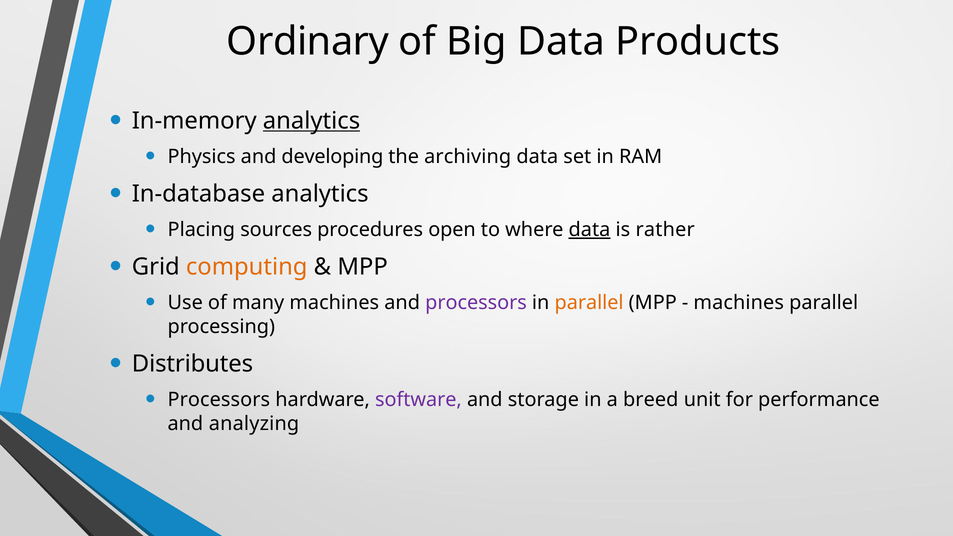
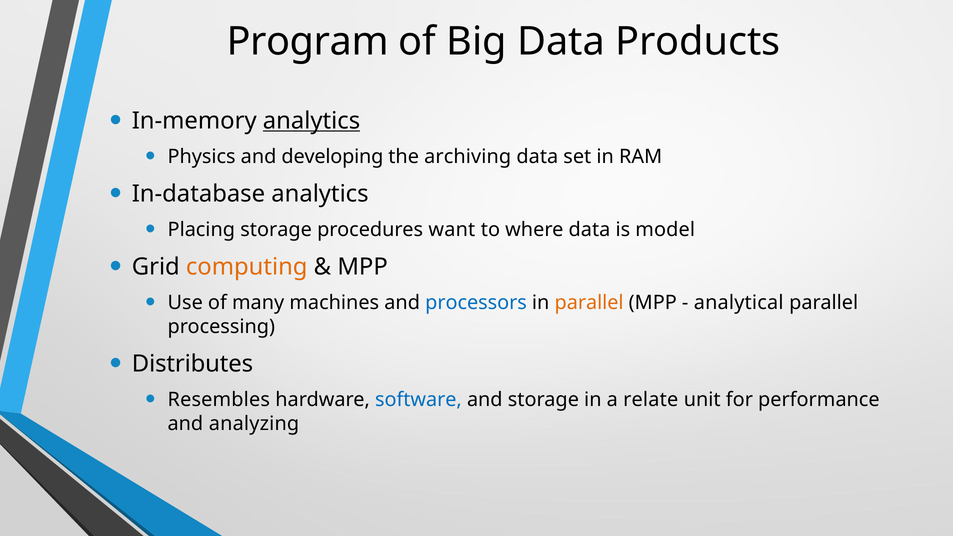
Ordinary: Ordinary -> Program
Placing sources: sources -> storage
open: open -> want
data at (589, 230) underline: present -> none
rather: rather -> model
processors at (476, 303) colour: purple -> blue
machines at (739, 303): machines -> analytical
Processors at (219, 400): Processors -> Resembles
software colour: purple -> blue
breed: breed -> relate
